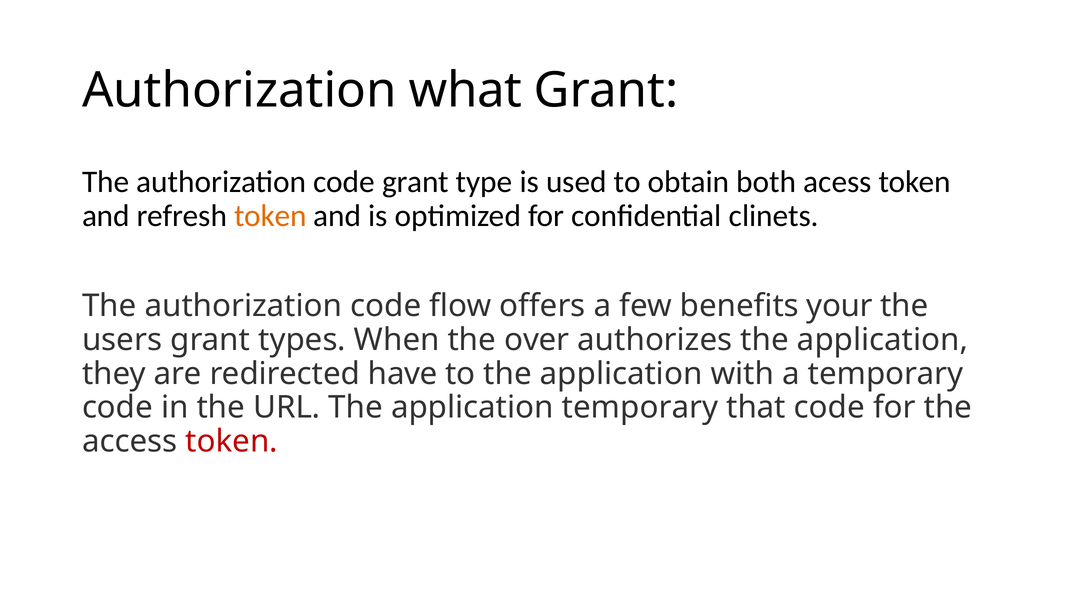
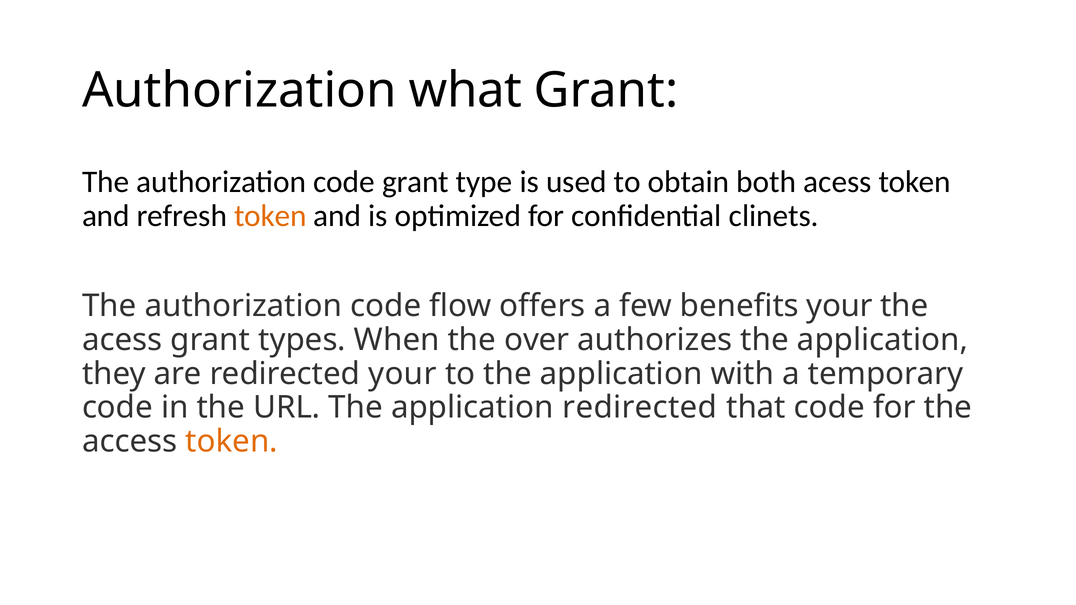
users at (122, 340): users -> acess
redirected have: have -> your
application temporary: temporary -> redirected
token at (232, 442) colour: red -> orange
